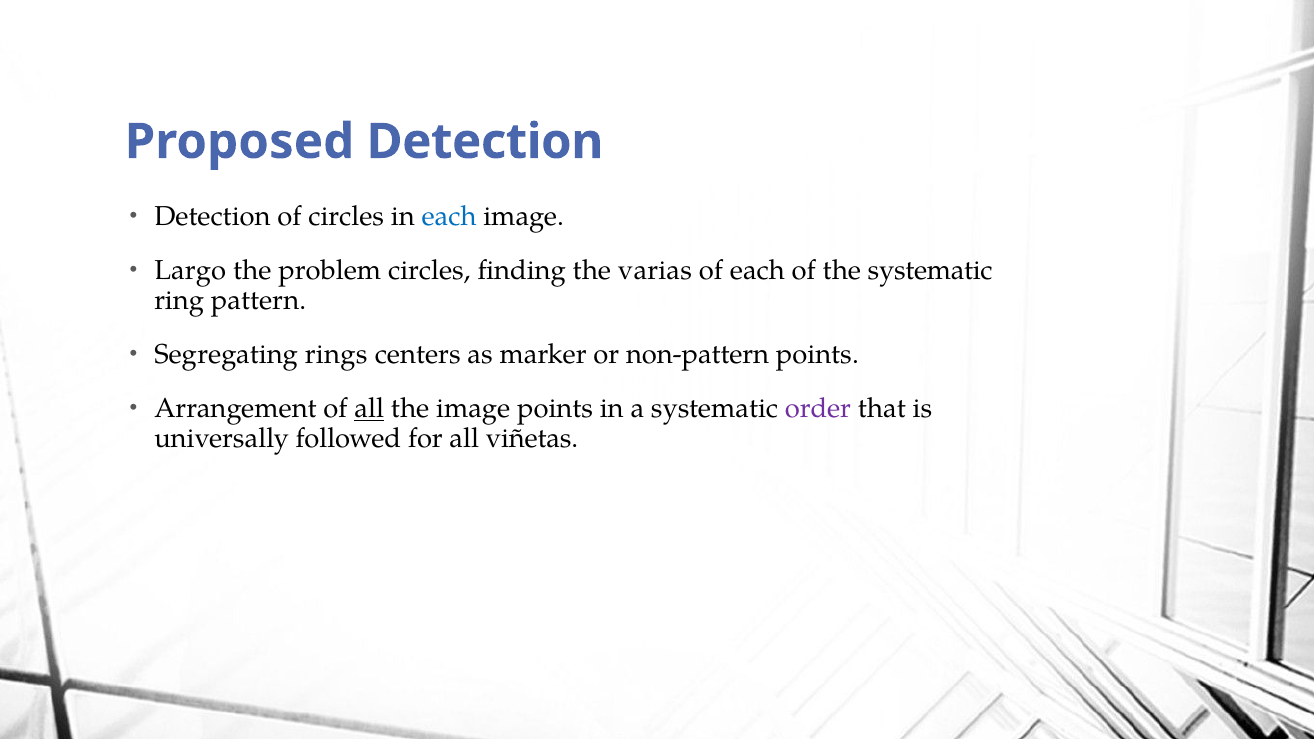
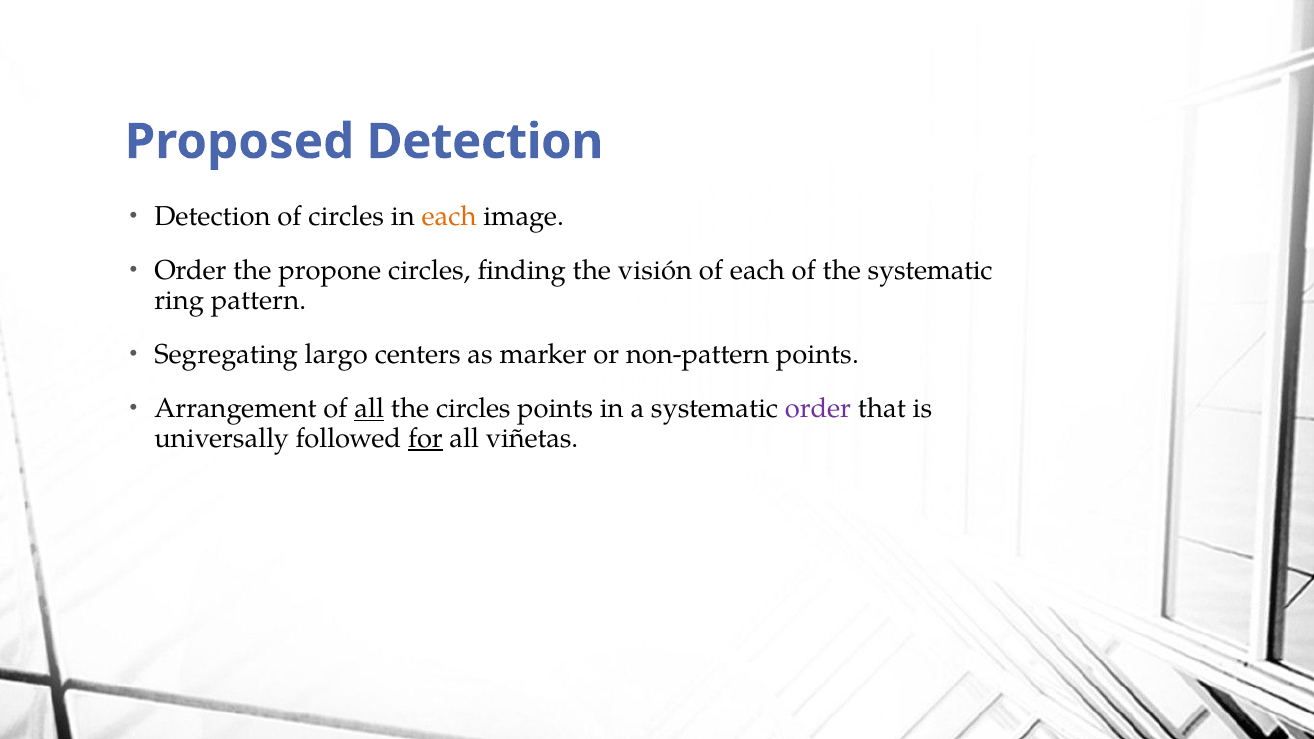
each at (449, 217) colour: blue -> orange
Largo at (190, 271): Largo -> Order
problem: problem -> propone
varias: varias -> visión
rings: rings -> largo
the image: image -> circles
for underline: none -> present
